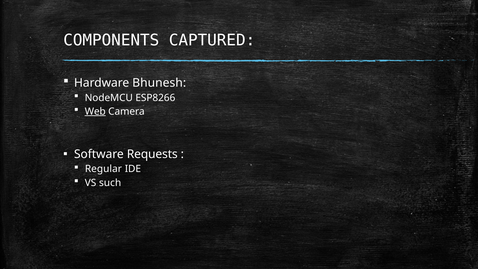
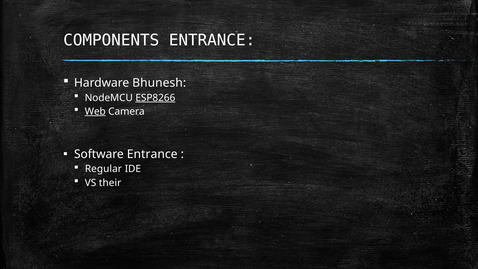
COMPONENTS CAPTURED: CAPTURED -> ENTRANCE
ESP8266 underline: none -> present
Software Requests: Requests -> Entrance
such: such -> their
